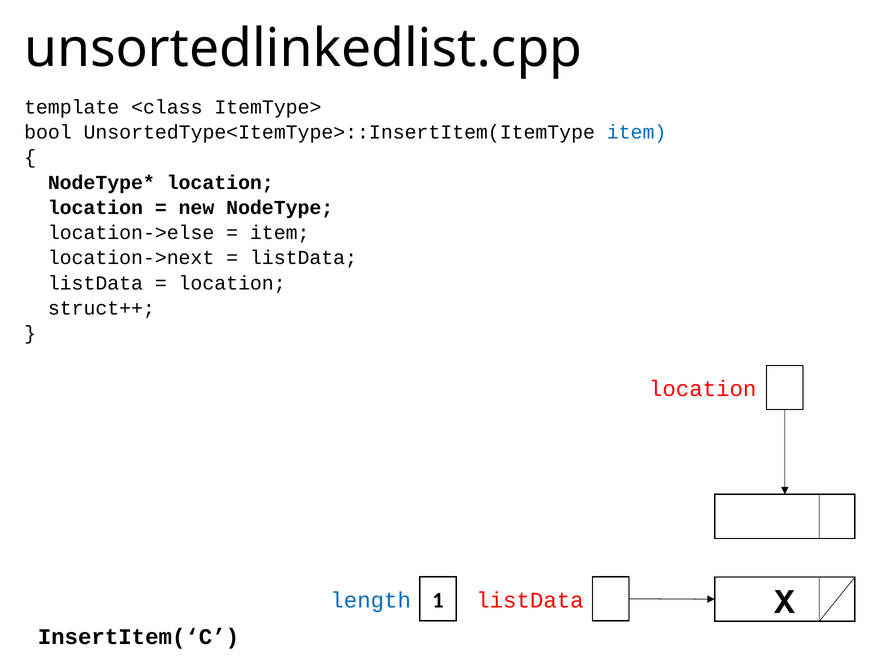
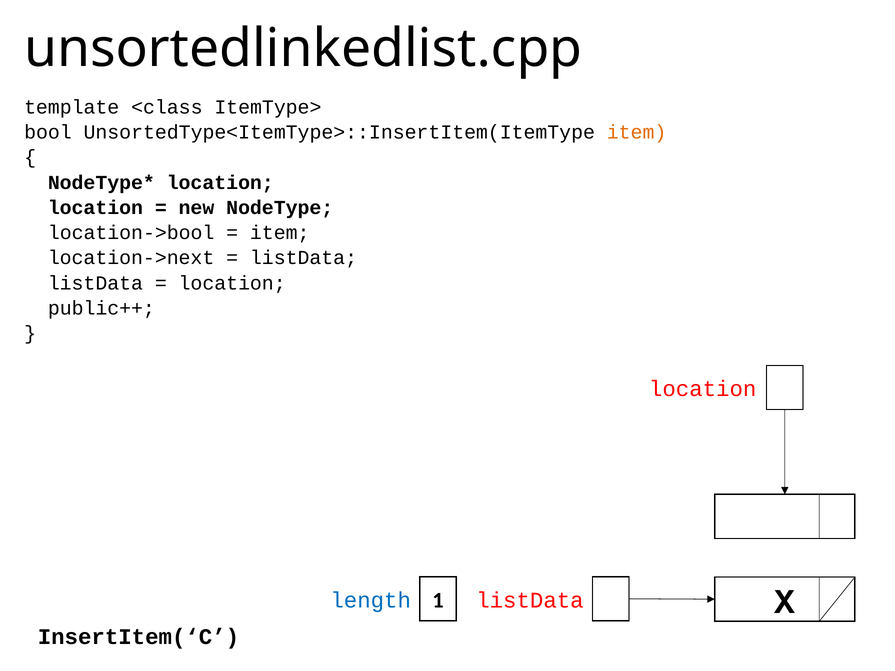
item at (637, 132) colour: blue -> orange
location->else: location->else -> location->bool
struct++: struct++ -> public++
